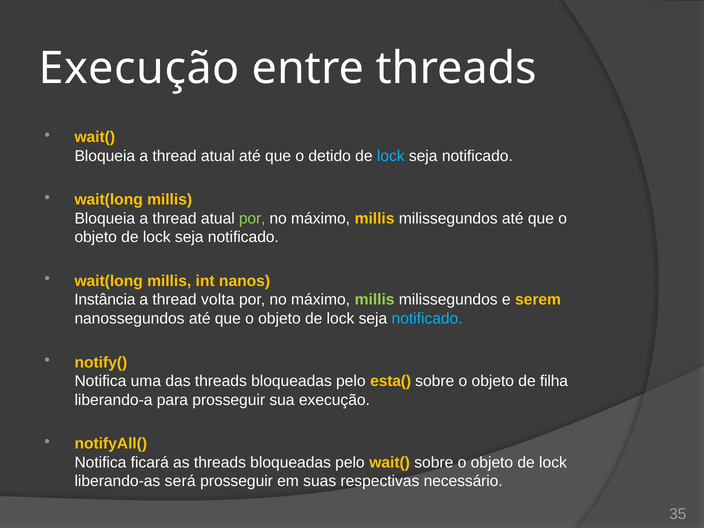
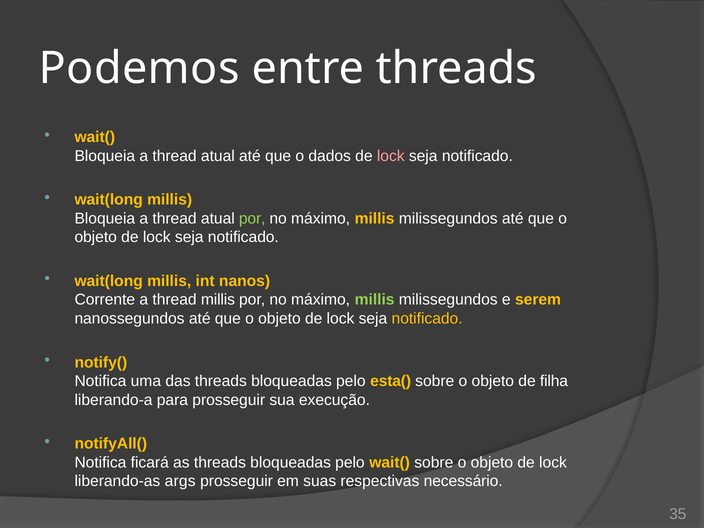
Execução at (139, 68): Execução -> Podemos
detido: detido -> dados
lock at (391, 156) colour: light blue -> pink
Instância: Instância -> Corrente
thread volta: volta -> millis
notificado at (427, 319) colour: light blue -> yellow
será: será -> args
